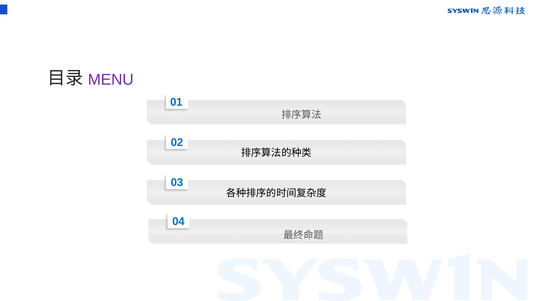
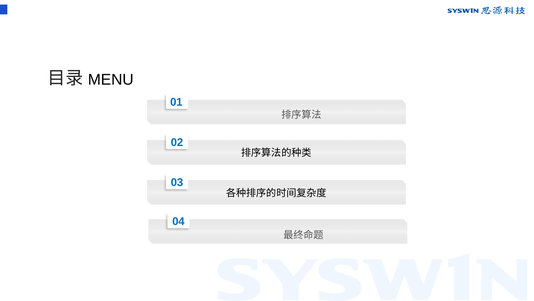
MENU colour: purple -> black
